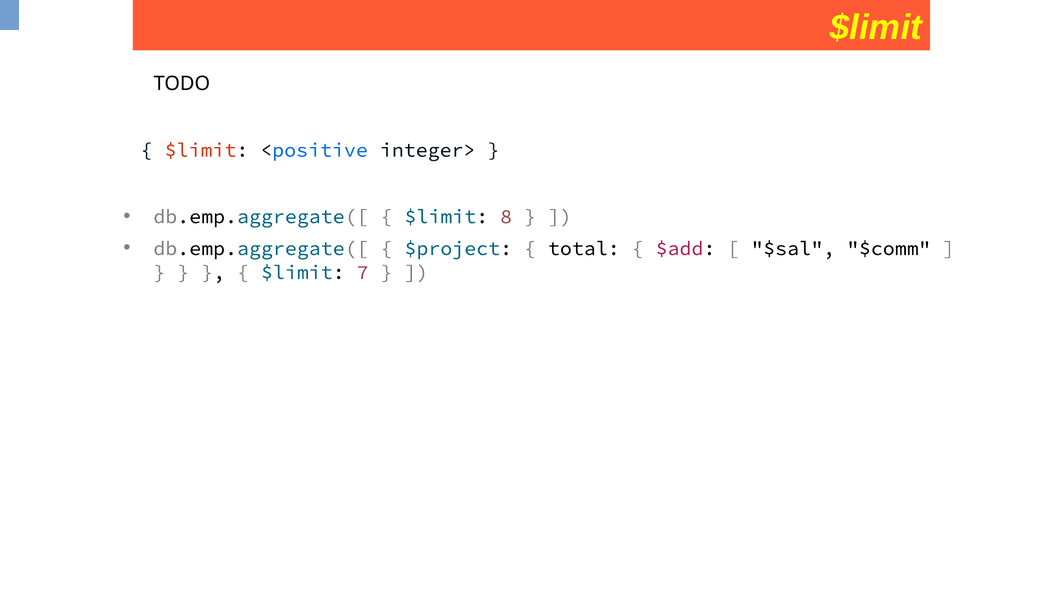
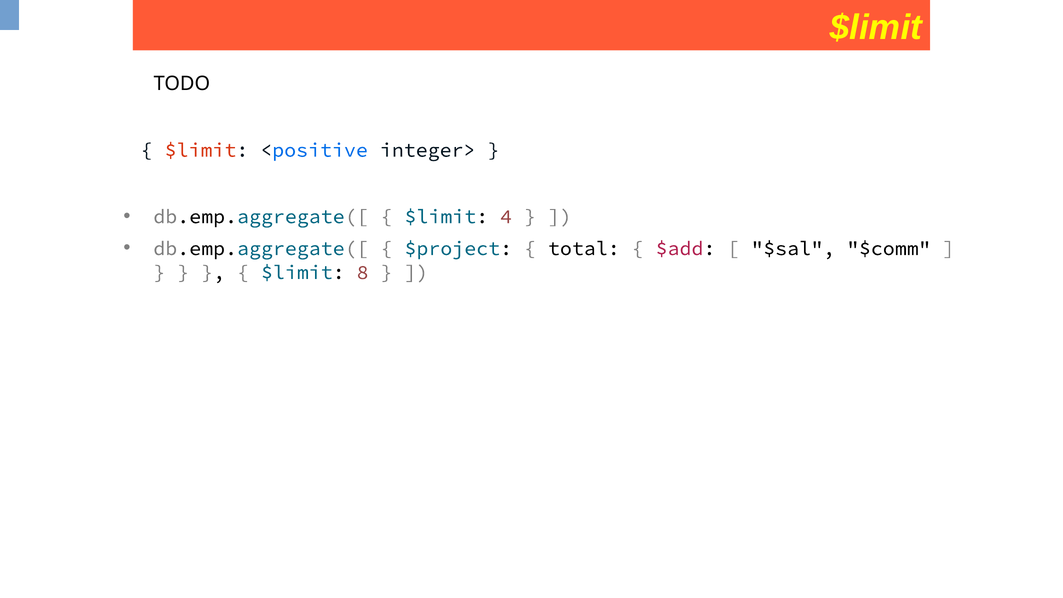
8: 8 -> 4
7: 7 -> 8
